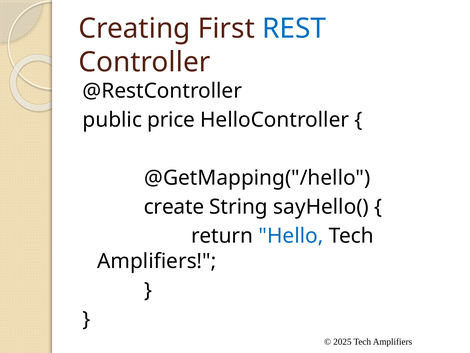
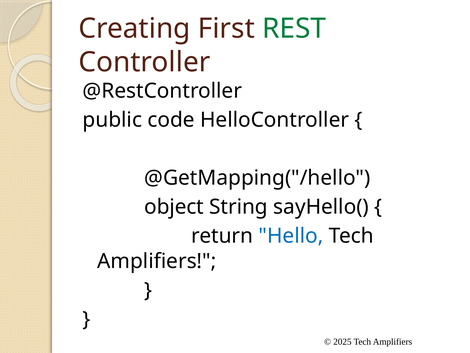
REST colour: blue -> green
price: price -> code
create: create -> object
